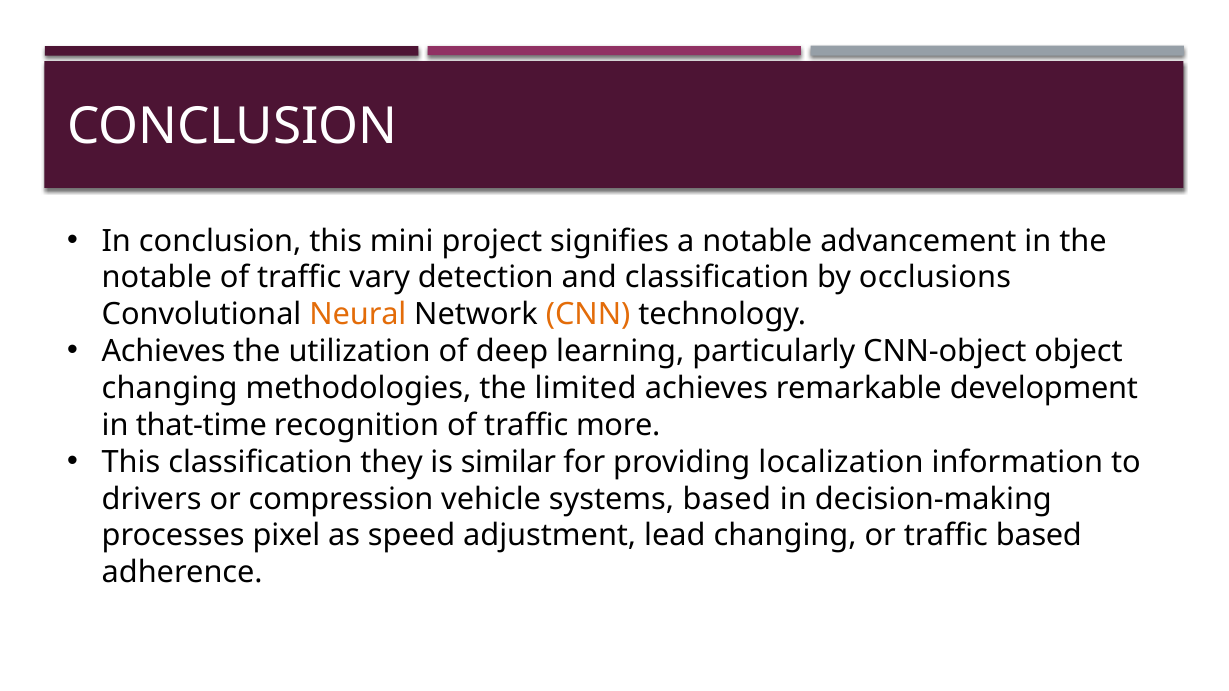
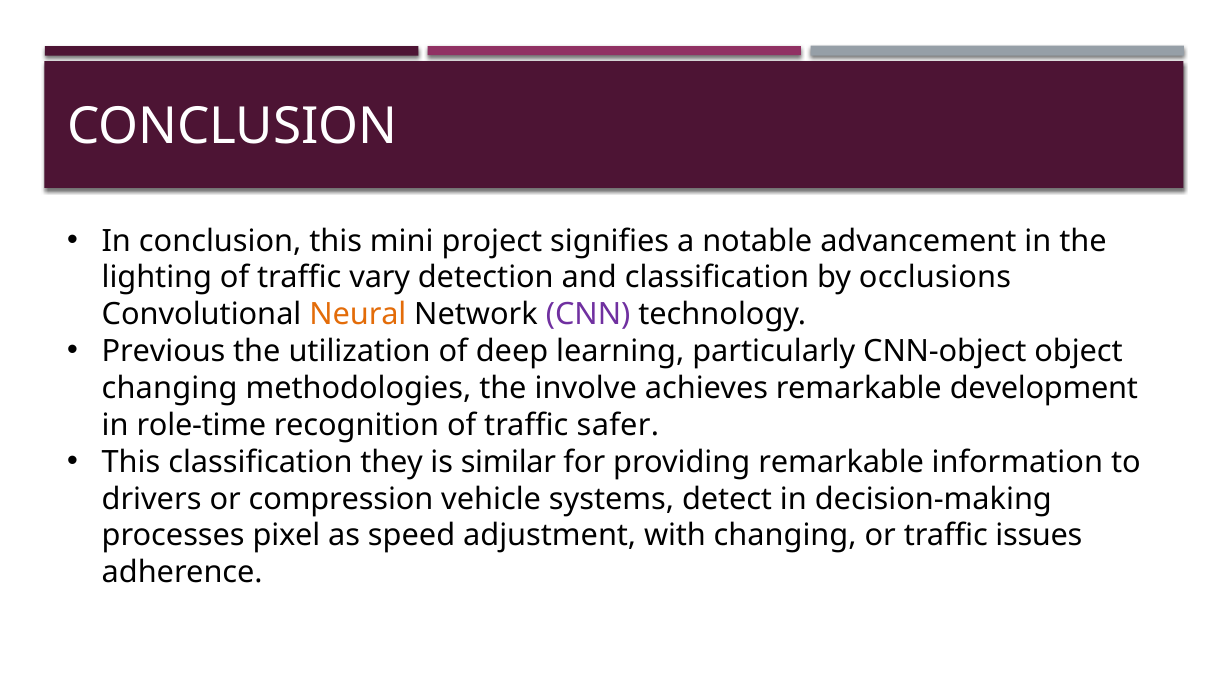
notable at (157, 278): notable -> lighting
CNN colour: orange -> purple
Achieves at (164, 352): Achieves -> Previous
limited: limited -> involve
that-time: that-time -> role-time
more: more -> safer
providing localization: localization -> remarkable
systems based: based -> detect
lead: lead -> with
traffic based: based -> issues
